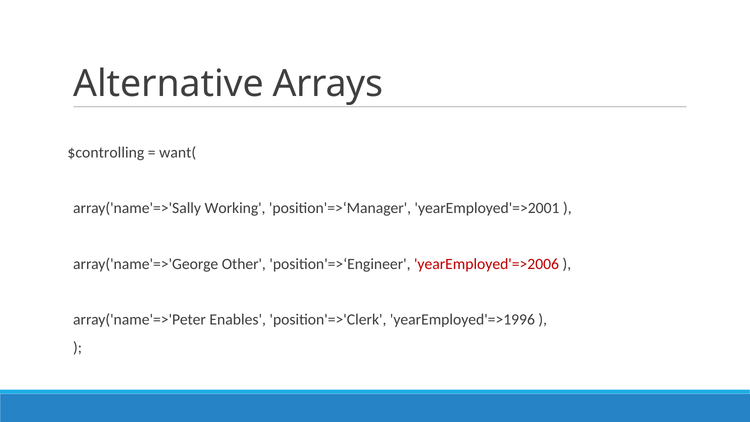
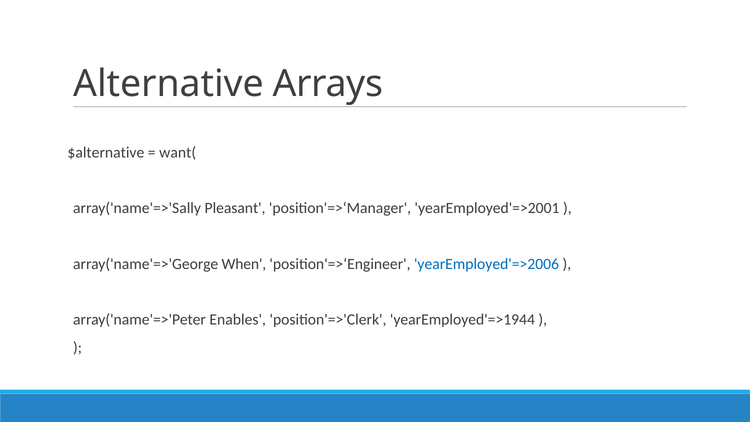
$controlling: $controlling -> $alternative
Working: Working -> Pleasant
Other: Other -> When
yearEmployed'=>2006 colour: red -> blue
yearEmployed'=>1996: yearEmployed'=>1996 -> yearEmployed'=>1944
